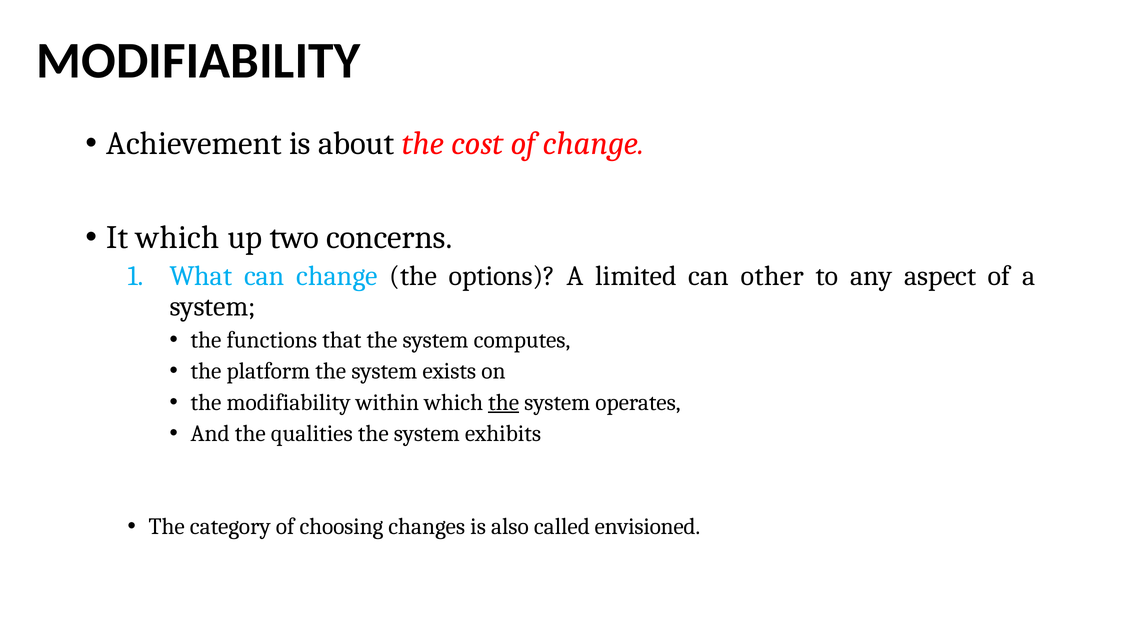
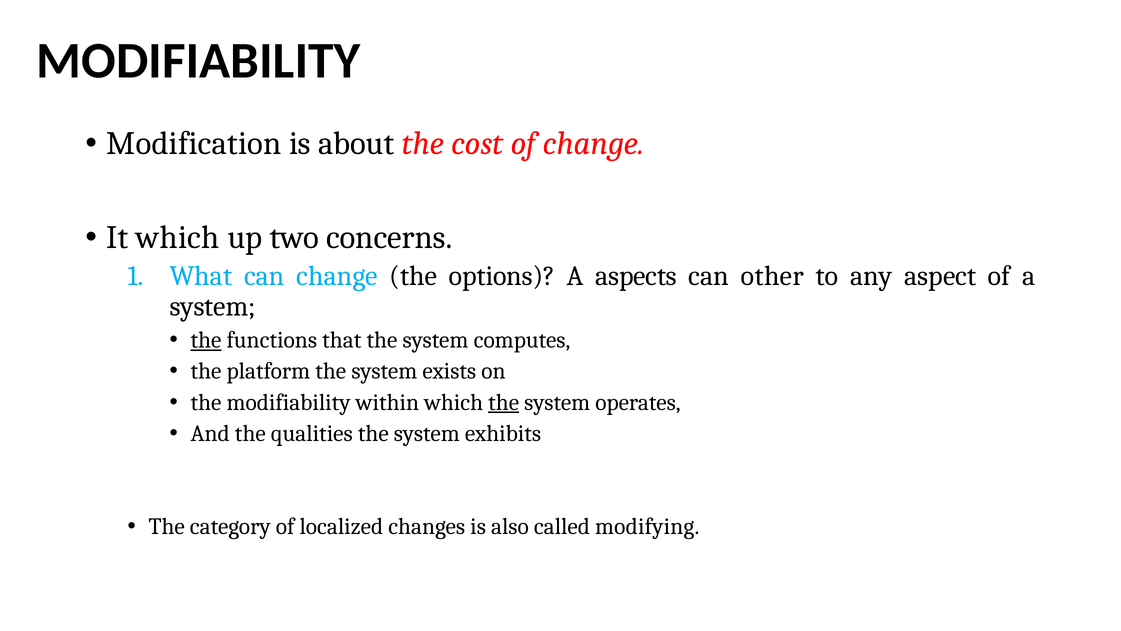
Achievement: Achievement -> Modification
limited: limited -> aspects
the at (206, 340) underline: none -> present
choosing: choosing -> localized
envisioned: envisioned -> modifying
